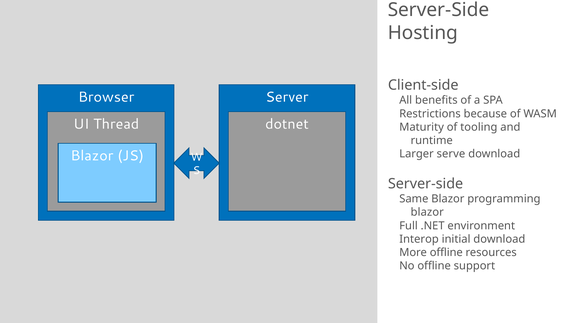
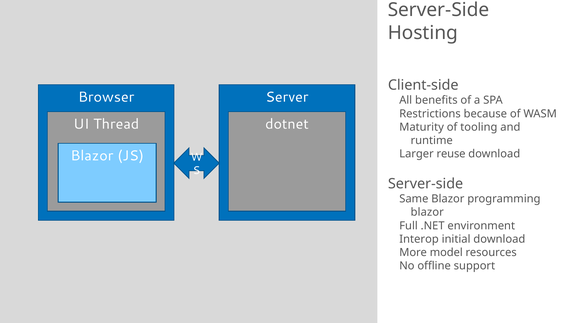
serve: serve -> reuse
More offline: offline -> model
